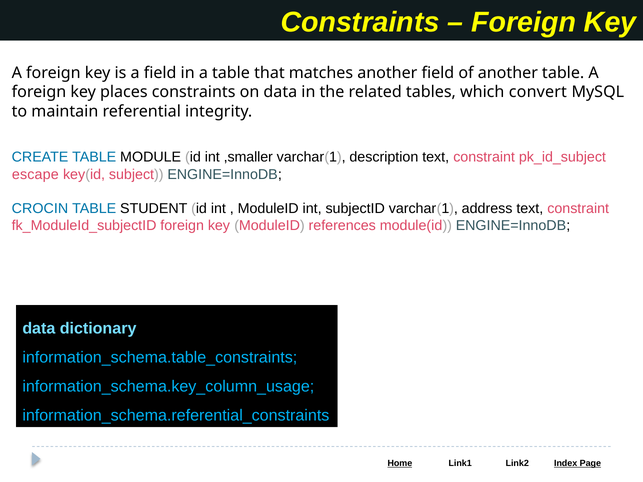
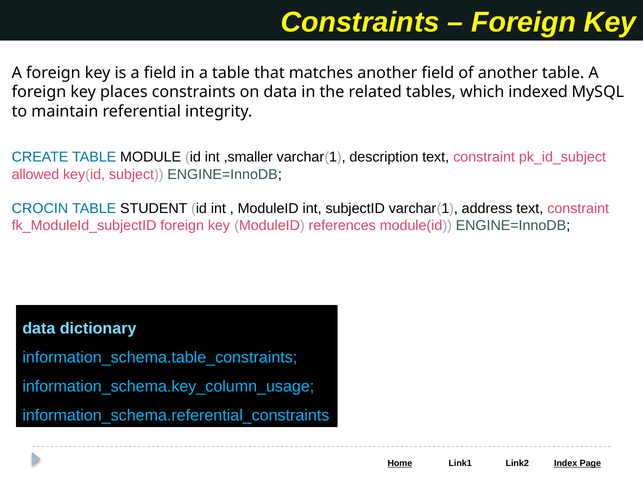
convert: convert -> indexed
escape: escape -> allowed
